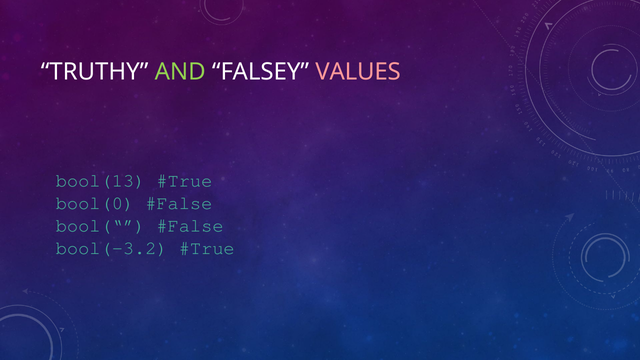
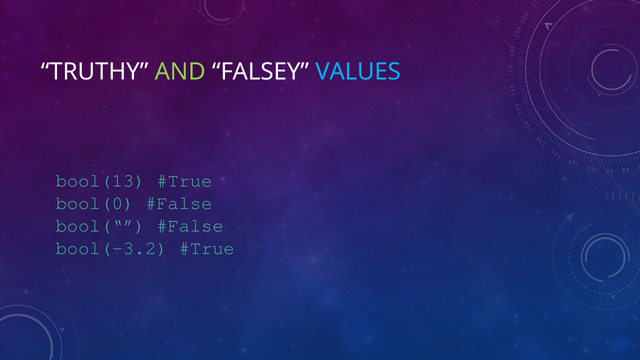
VALUES colour: pink -> light blue
